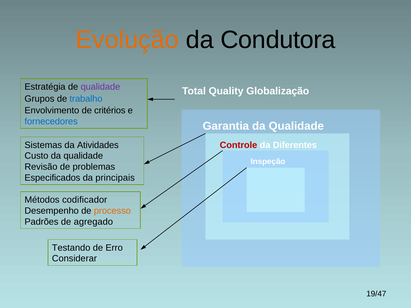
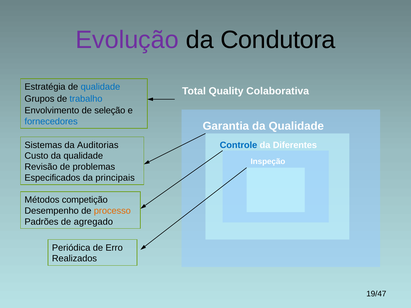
Evolução colour: orange -> purple
qualidade at (100, 87) colour: purple -> blue
Globalização: Globalização -> Colaborativa
critérios: critérios -> seleção
Atividades: Atividades -> Auditorias
Controle colour: red -> blue
codificador: codificador -> competição
Testando: Testando -> Periódica
Considerar: Considerar -> Realizados
